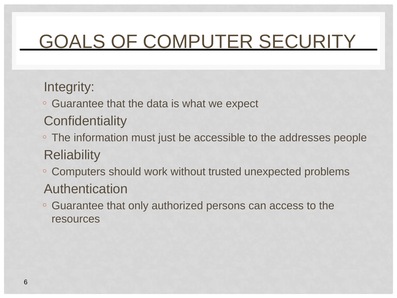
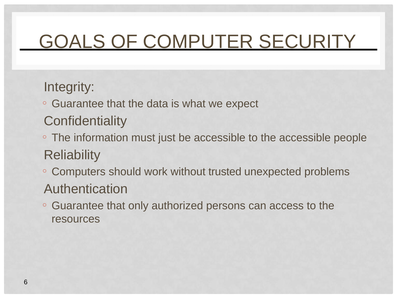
the addresses: addresses -> accessible
